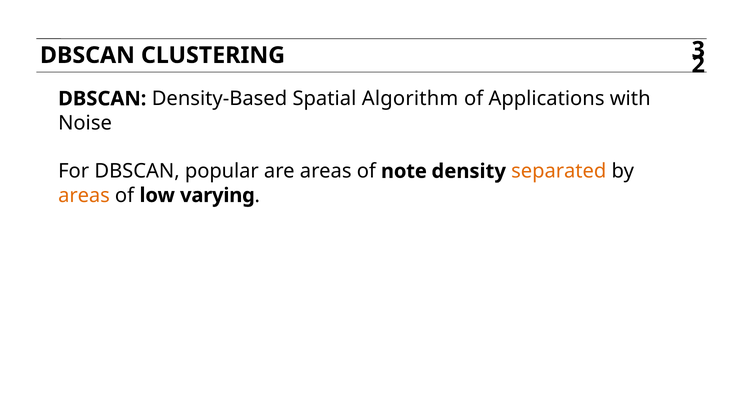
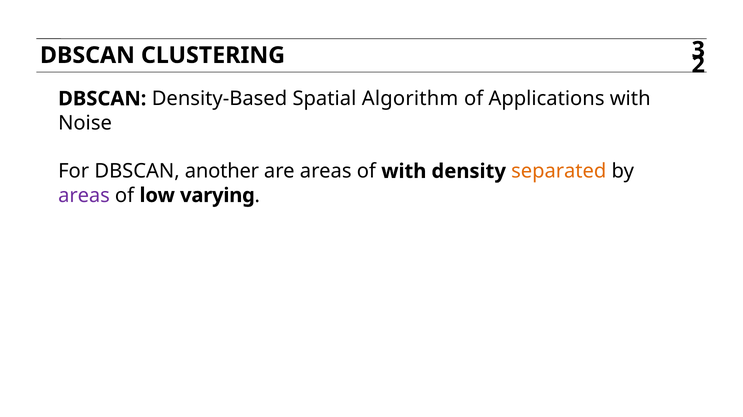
popular: popular -> another
of note: note -> with
areas at (84, 196) colour: orange -> purple
